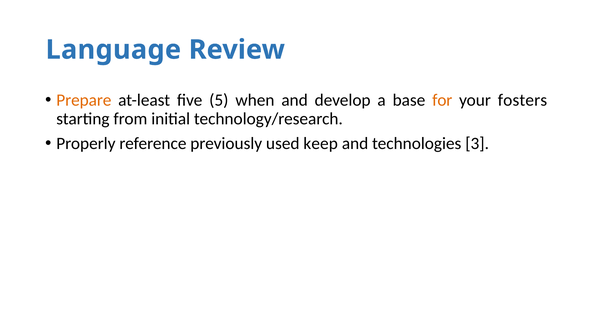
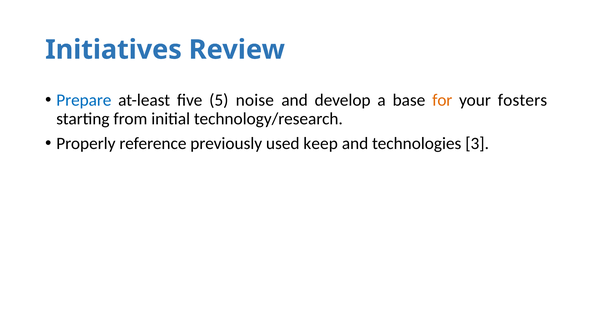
Language: Language -> Initiatives
Prepare colour: orange -> blue
when: when -> noise
